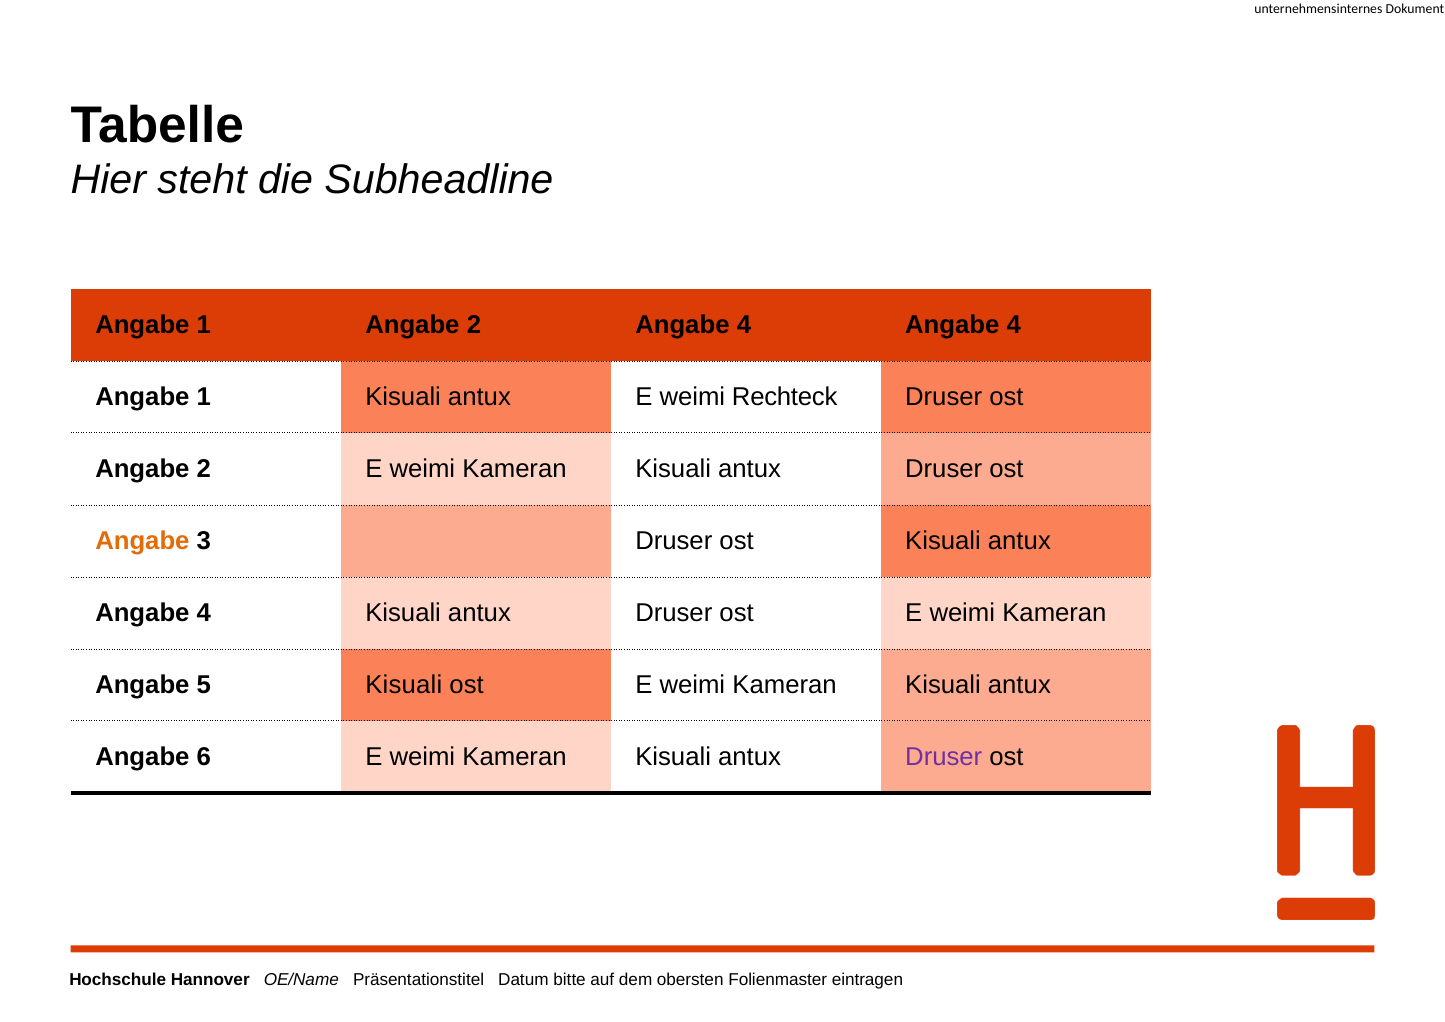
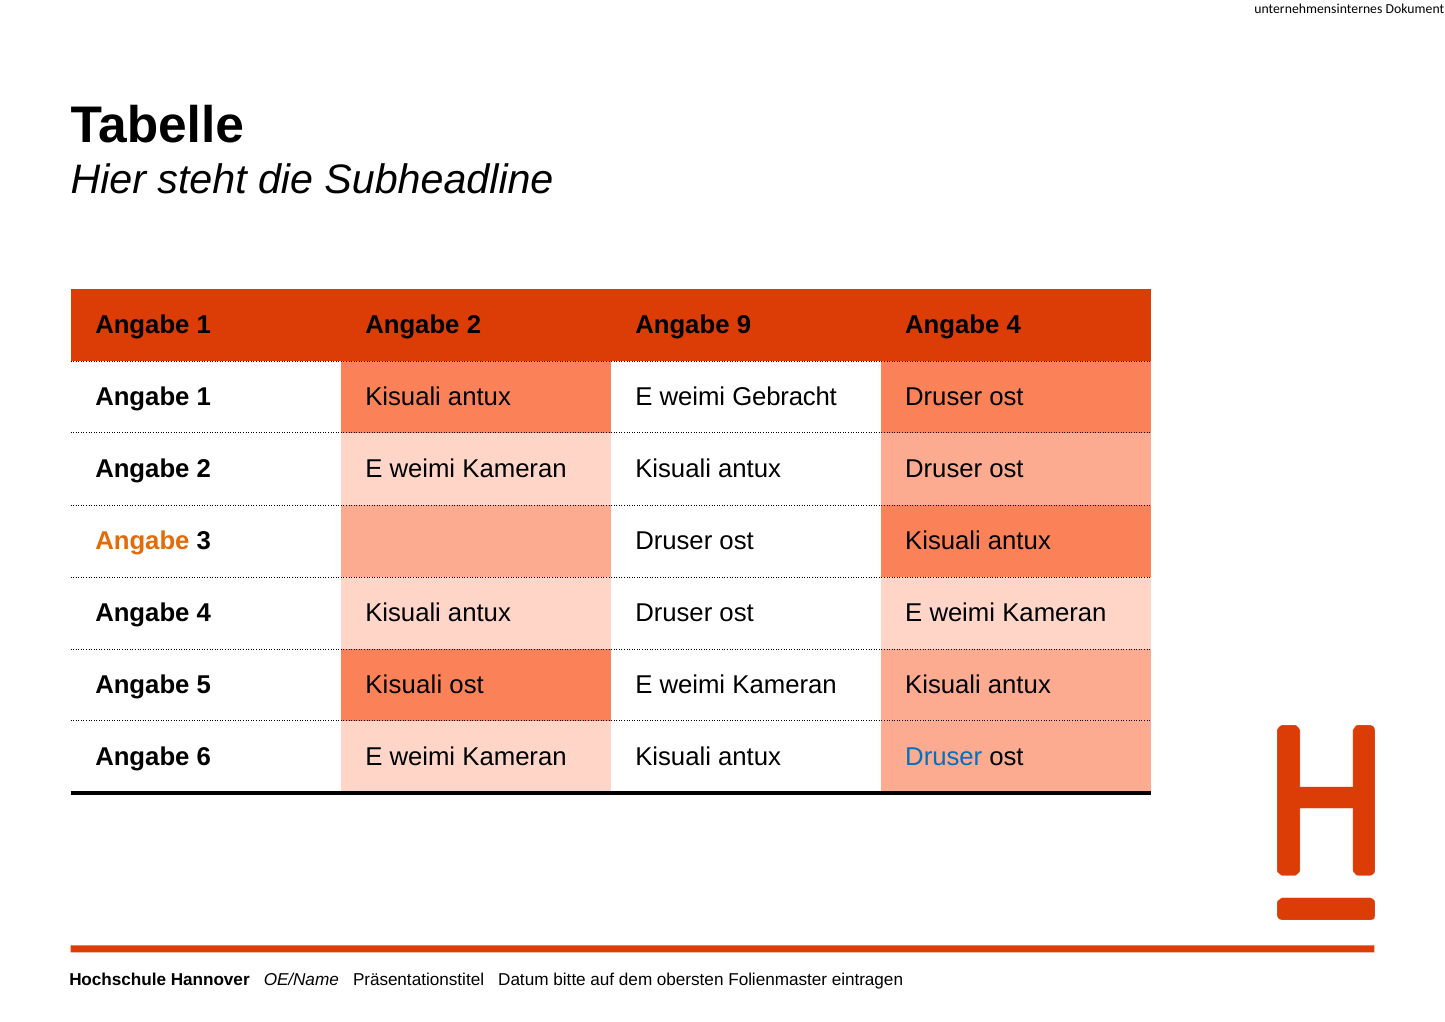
2 Angabe 4: 4 -> 9
Rechteck: Rechteck -> Gebracht
Druser at (944, 757) colour: purple -> blue
